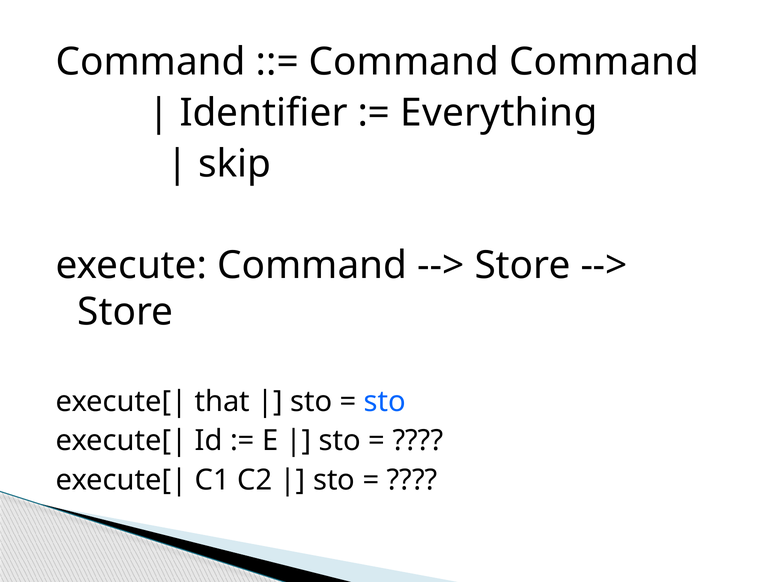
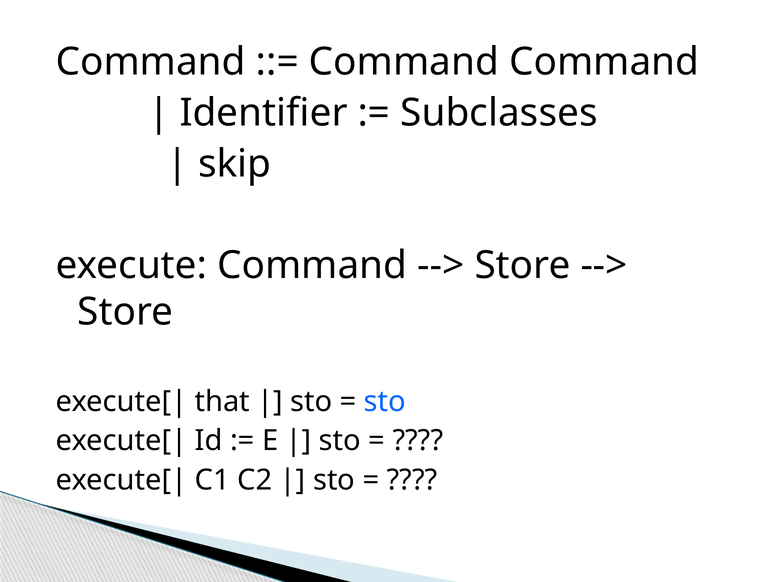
Everything: Everything -> Subclasses
